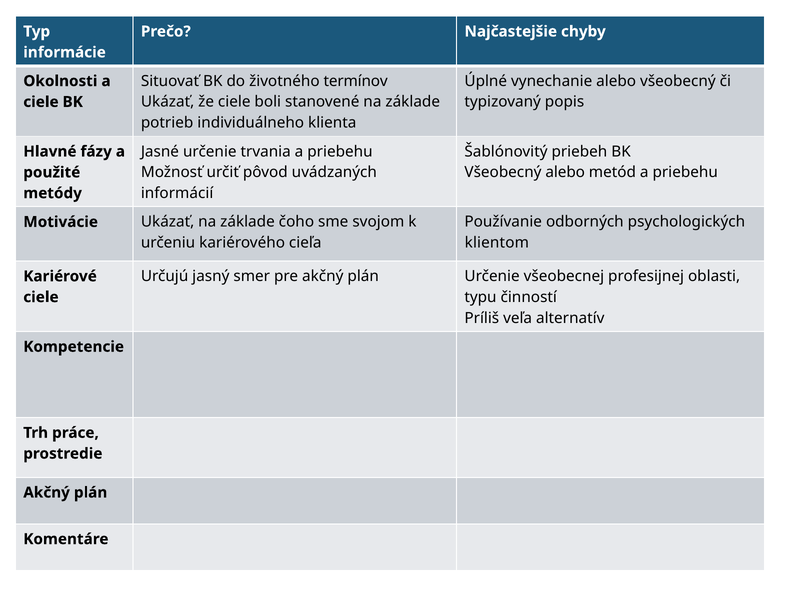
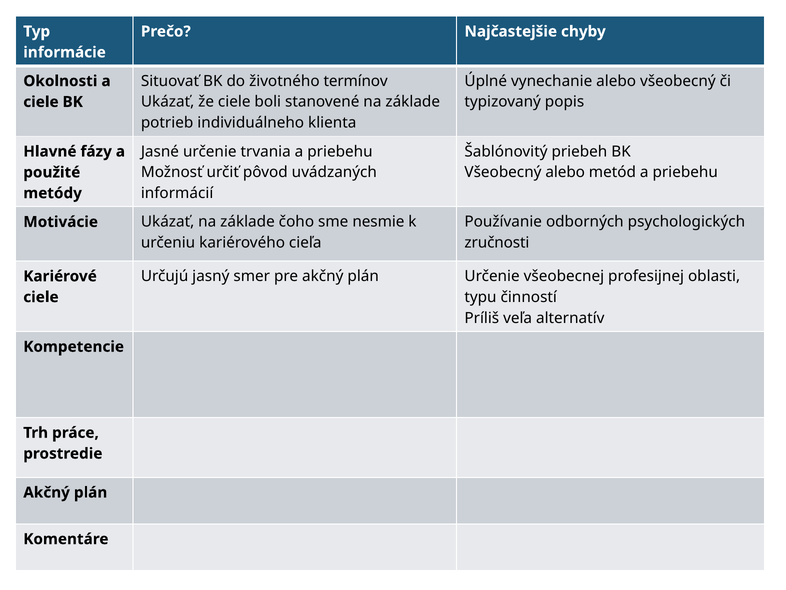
svojom: svojom -> nesmie
klientom: klientom -> zručnosti
